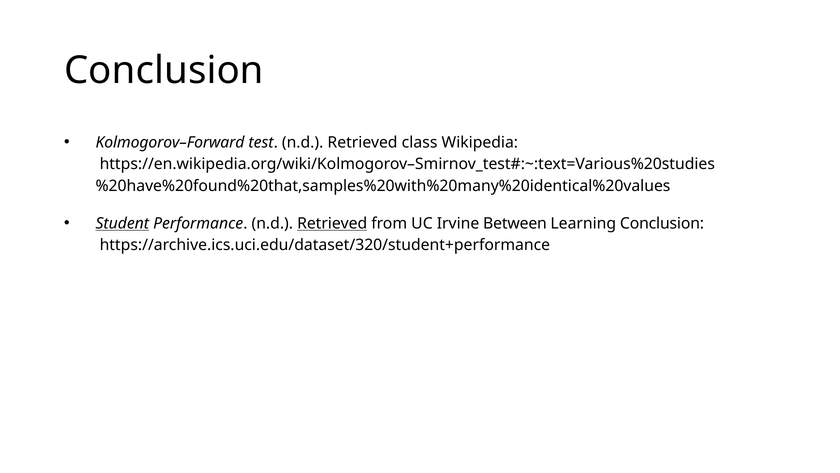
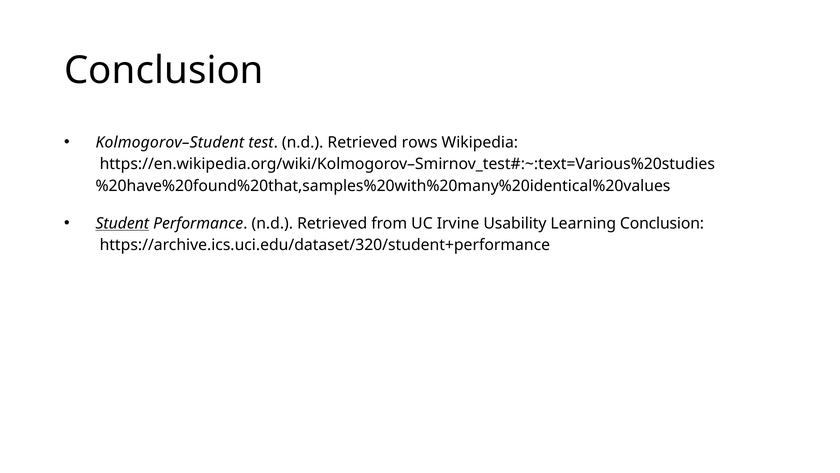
Kolmogorov–Forward: Kolmogorov–Forward -> Kolmogorov–Student
class: class -> rows
Retrieved at (332, 223) underline: present -> none
Between: Between -> Usability
